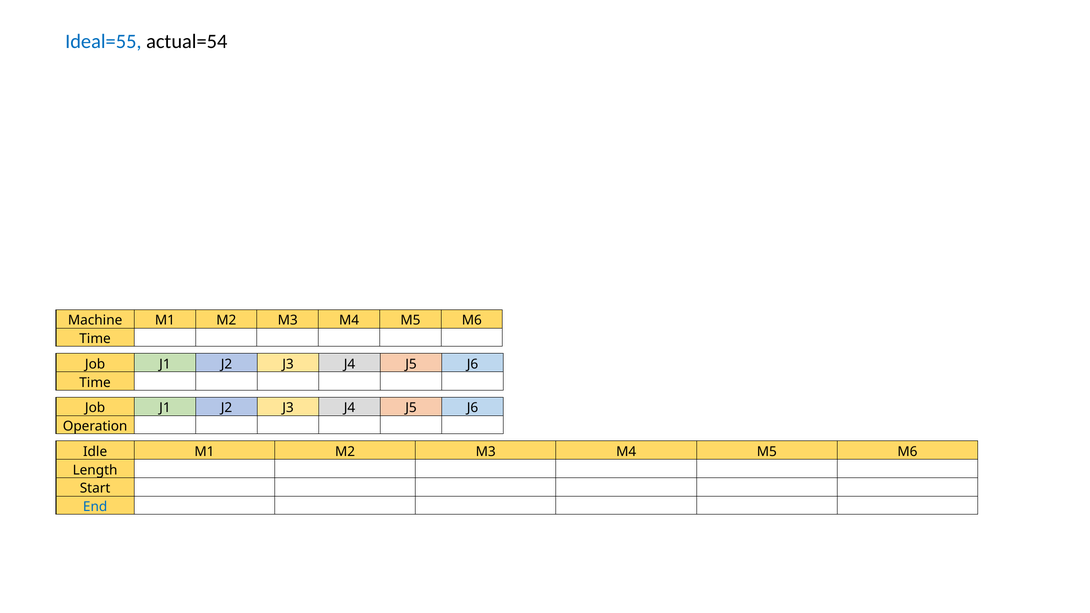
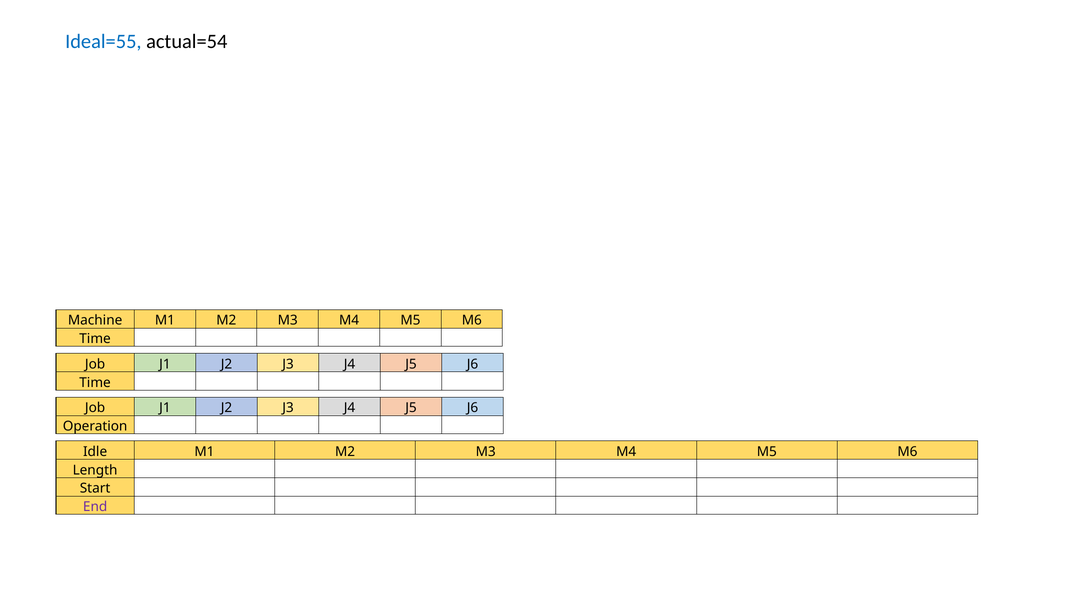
End colour: blue -> purple
